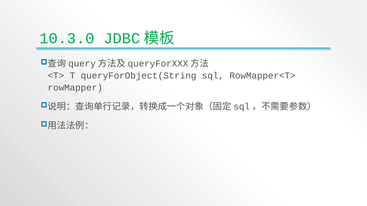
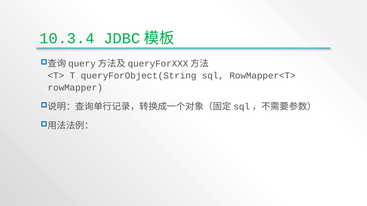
10.3.0: 10.3.0 -> 10.3.4
